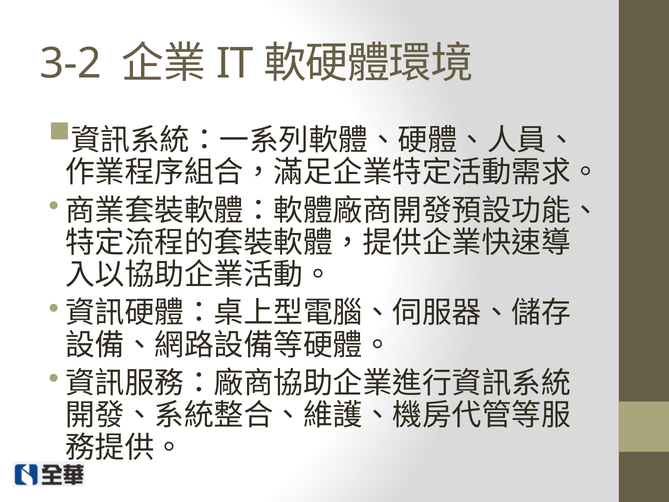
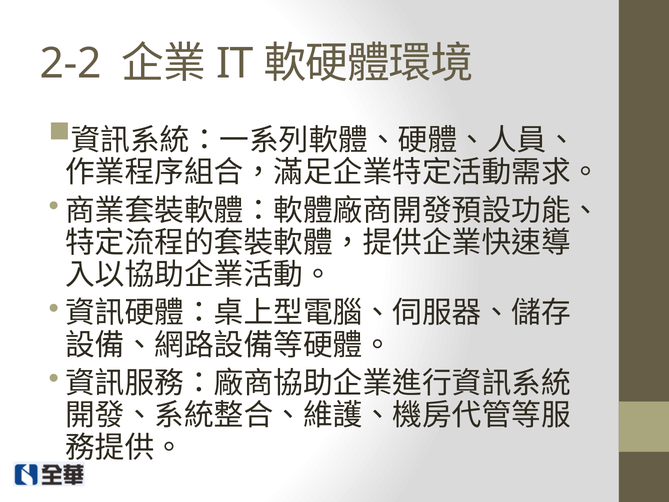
3-2: 3-2 -> 2-2
